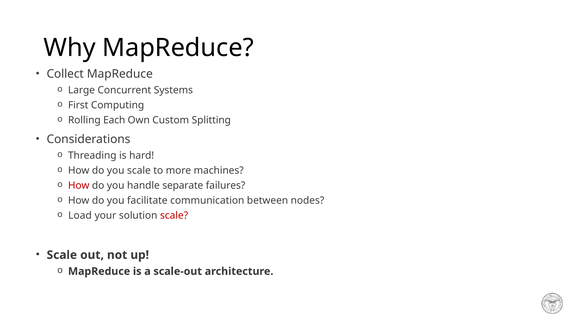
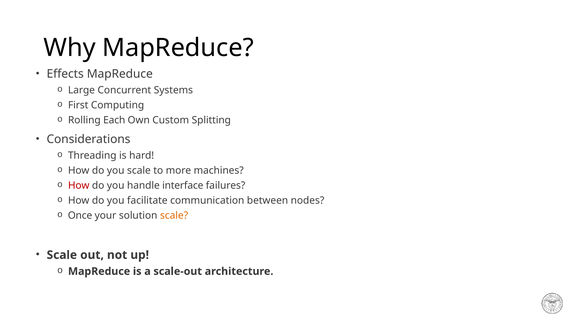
Collect: Collect -> Effects
separate: separate -> interface
Load: Load -> Once
scale at (174, 216) colour: red -> orange
